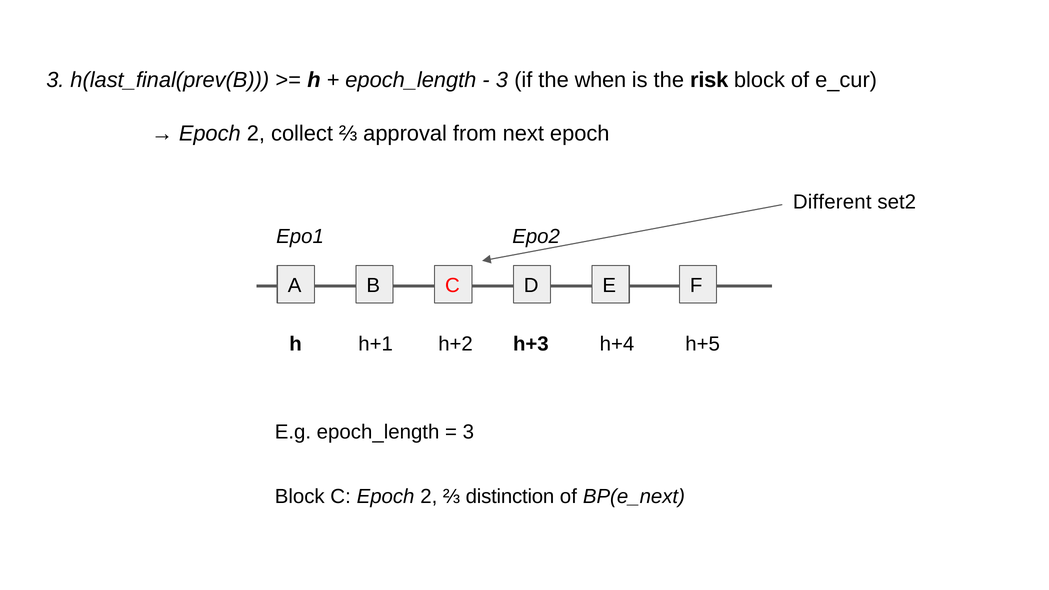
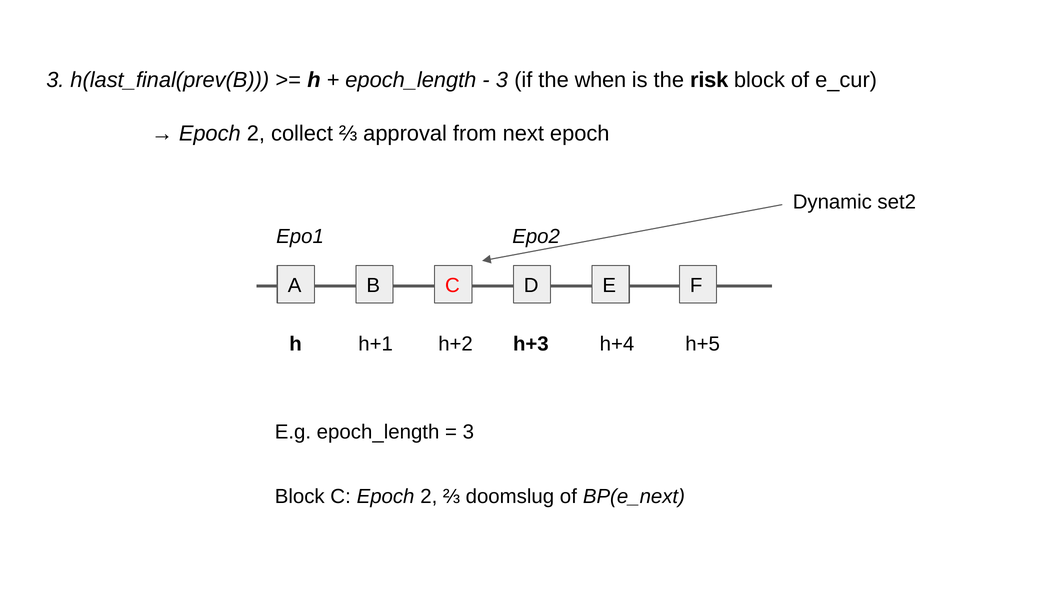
Different: Different -> Dynamic
distinction: distinction -> doomslug
